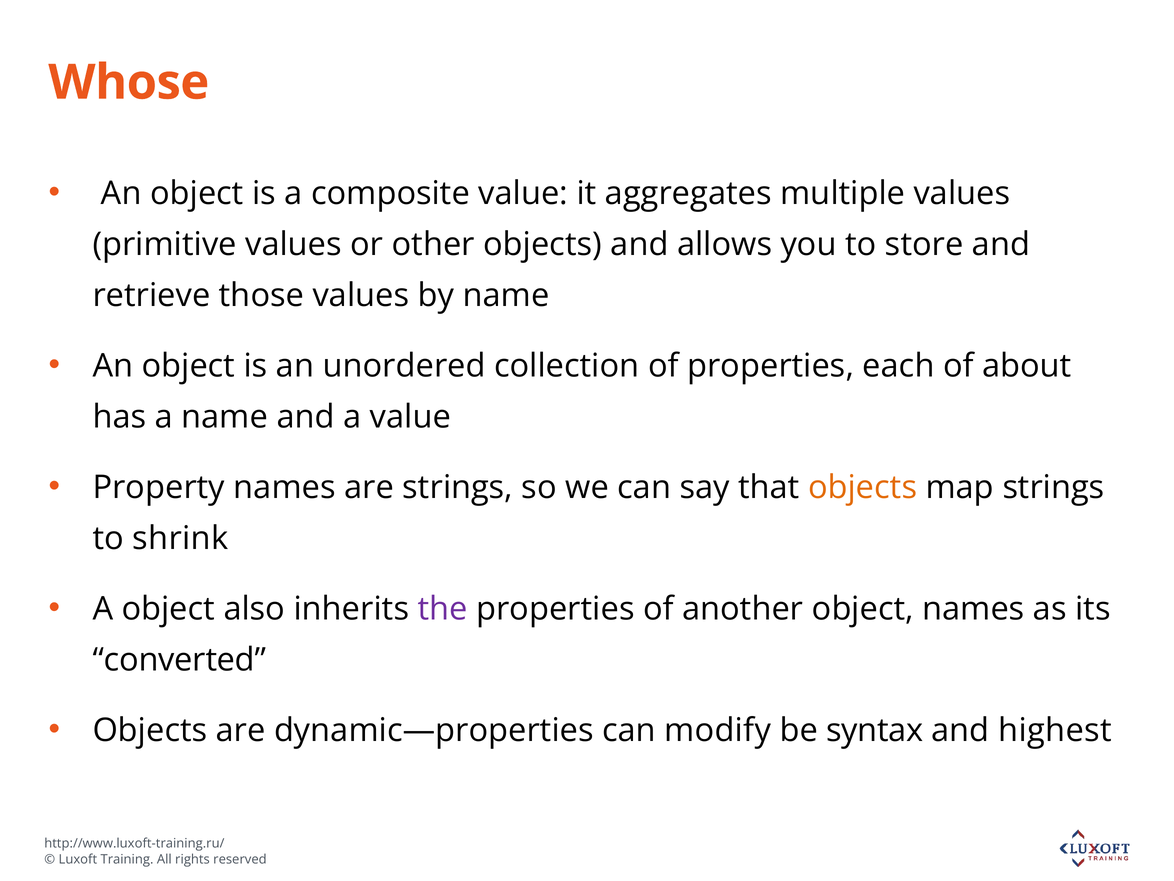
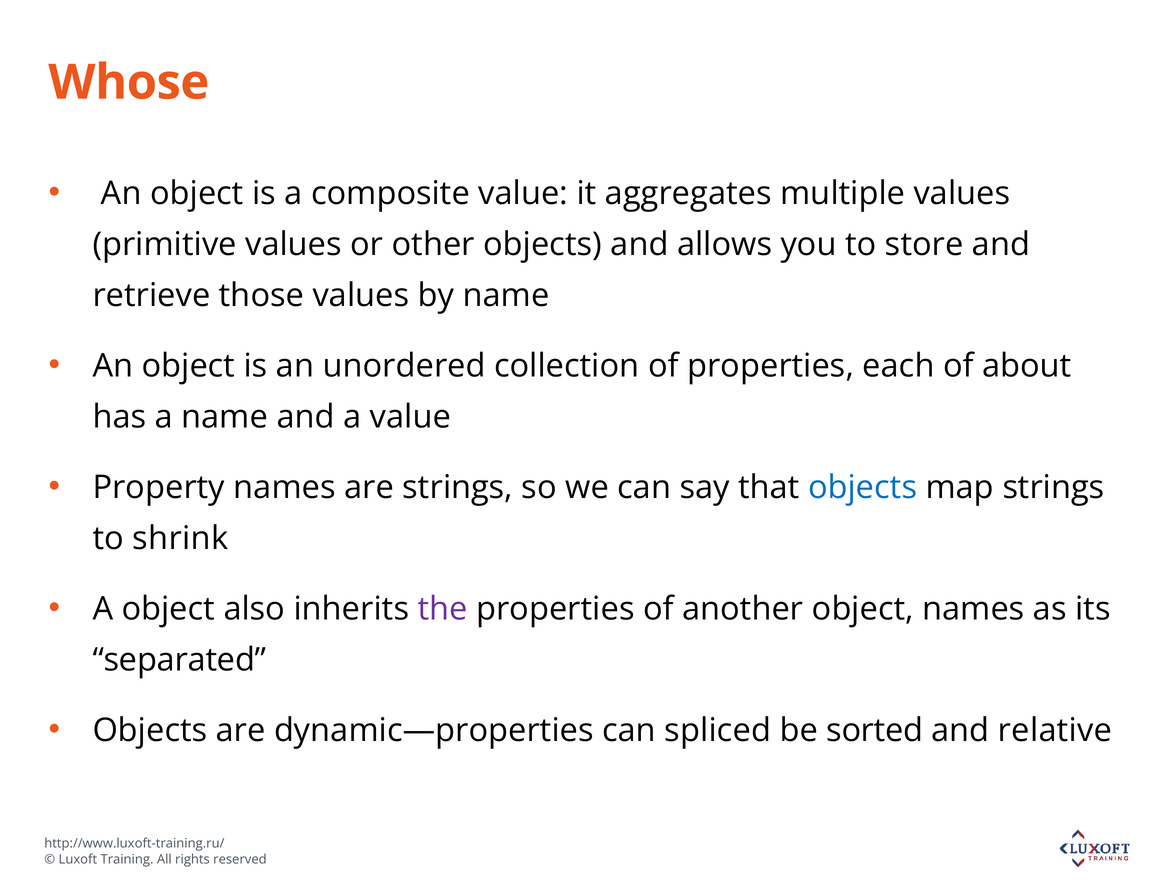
objects at (863, 487) colour: orange -> blue
converted: converted -> separated
modify: modify -> spliced
syntax: syntax -> sorted
highest: highest -> relative
